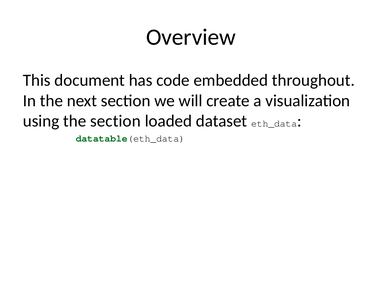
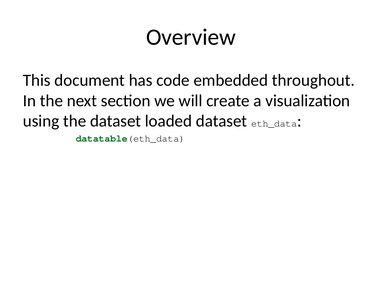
the section: section -> dataset
